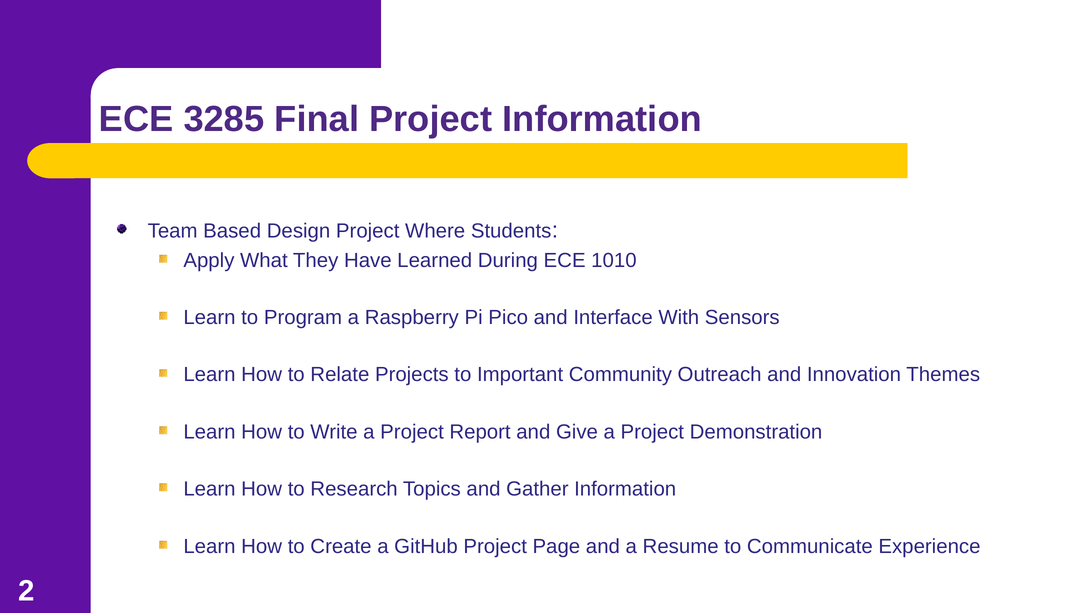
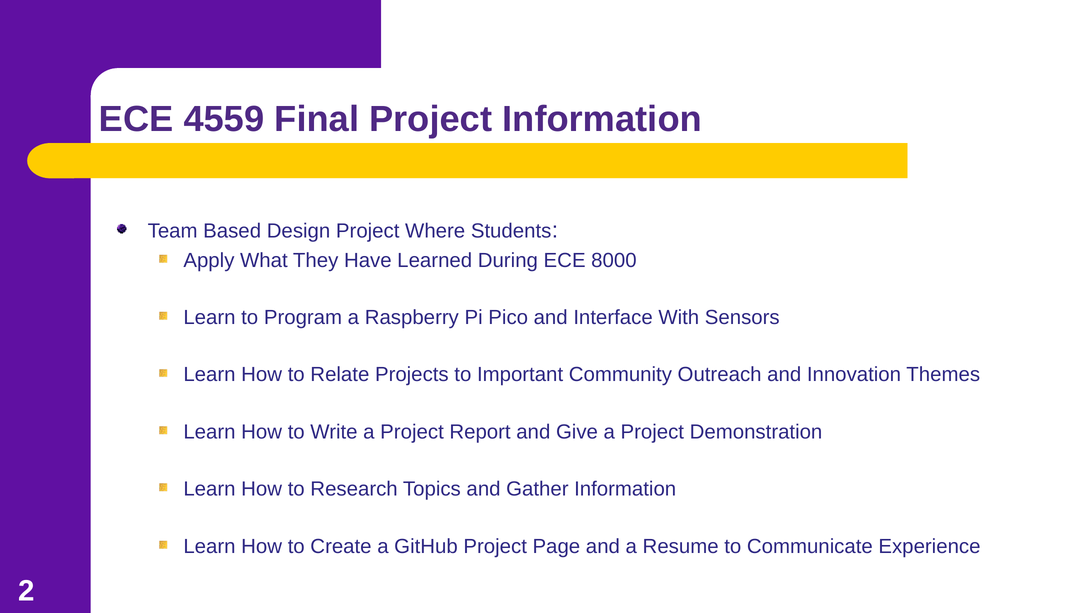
3285: 3285 -> 4559
1010: 1010 -> 8000
